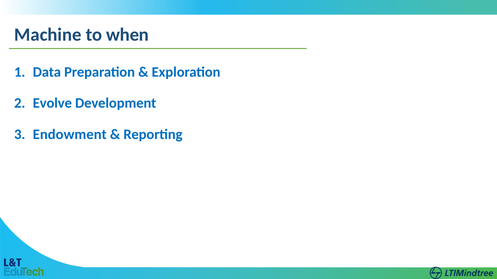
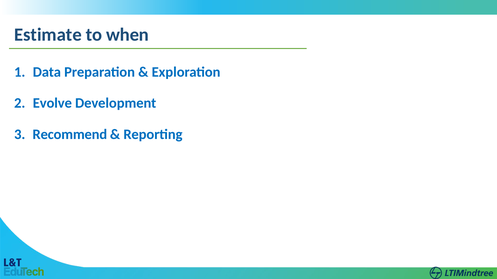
Machine: Machine -> Estimate
Endowment: Endowment -> Recommend
